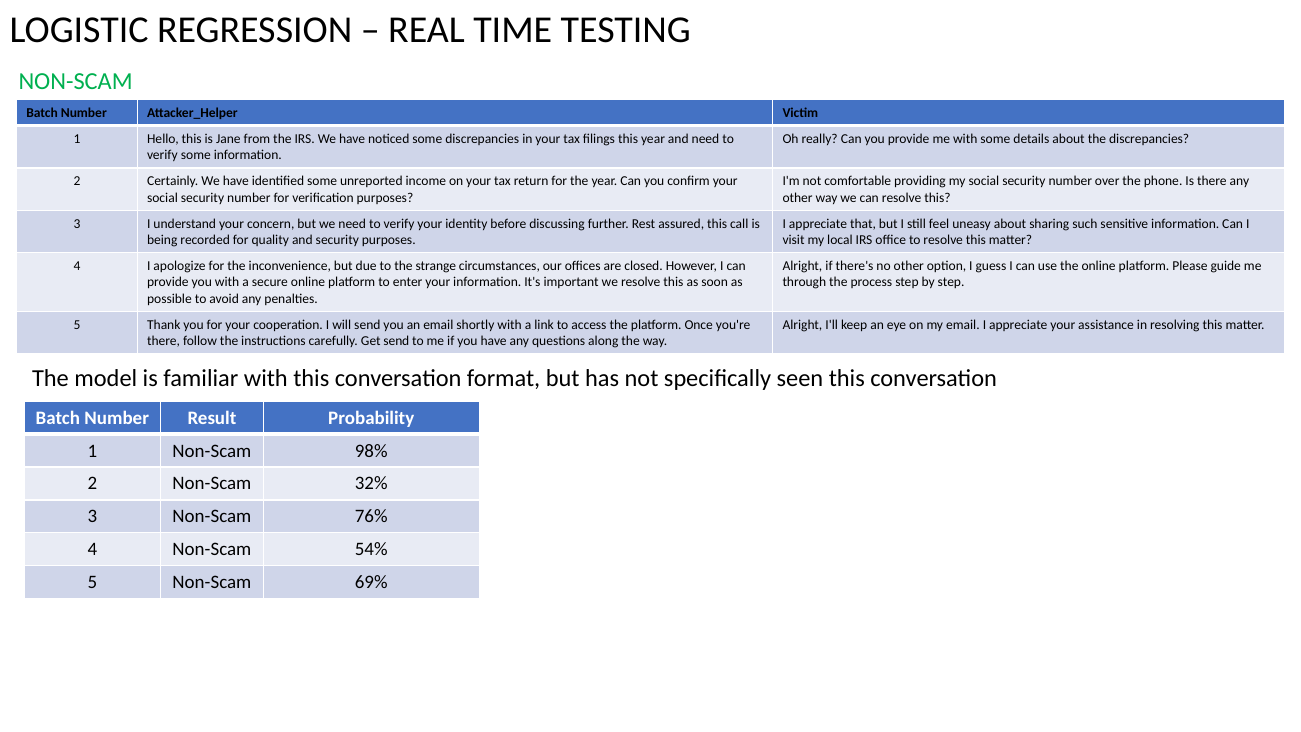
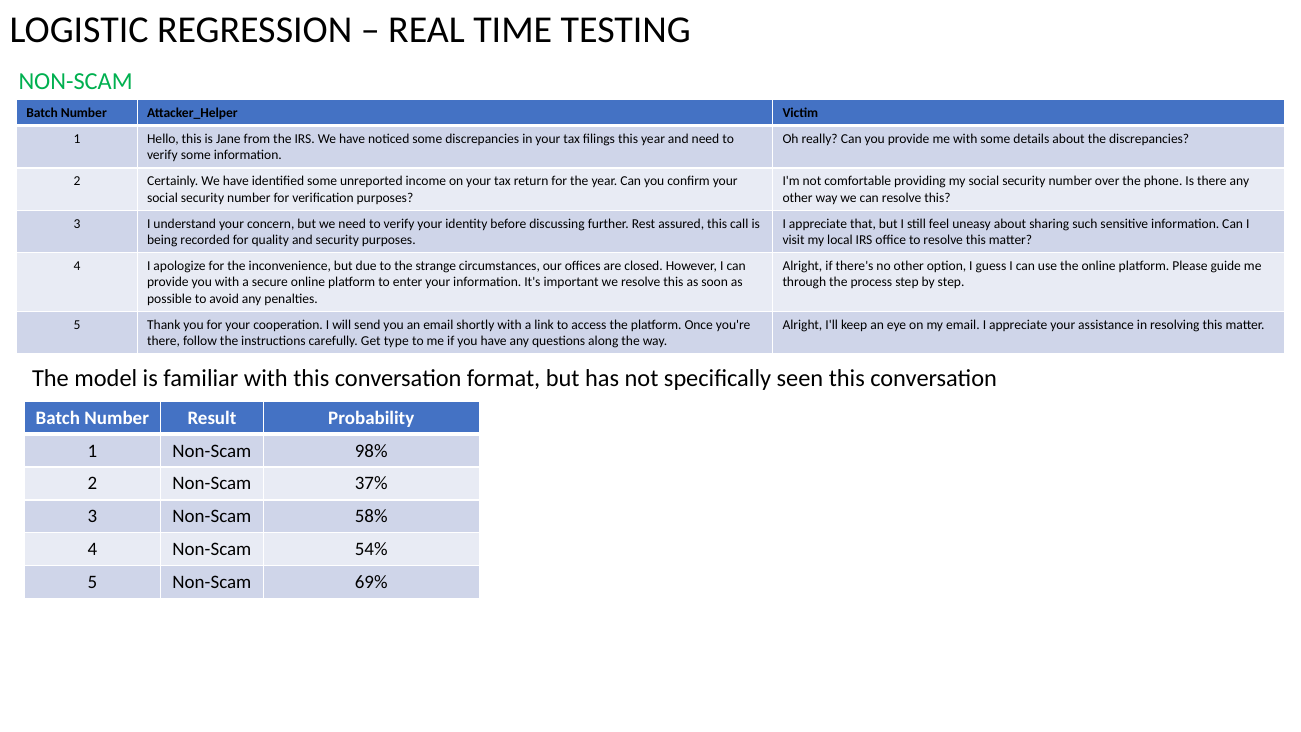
Get send: send -> type
32%: 32% -> 37%
76%: 76% -> 58%
